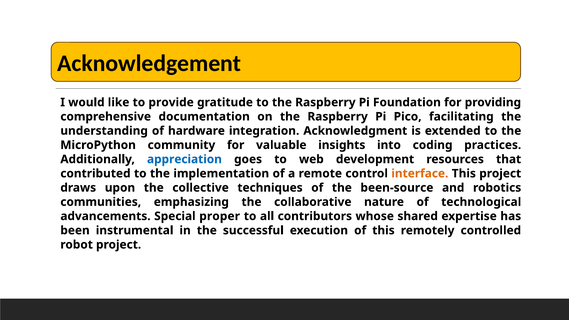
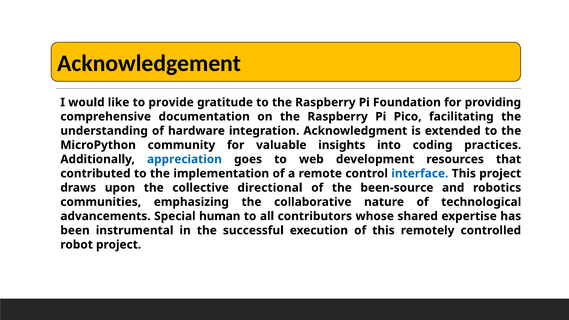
interface colour: orange -> blue
techniques: techniques -> directional
proper: proper -> human
